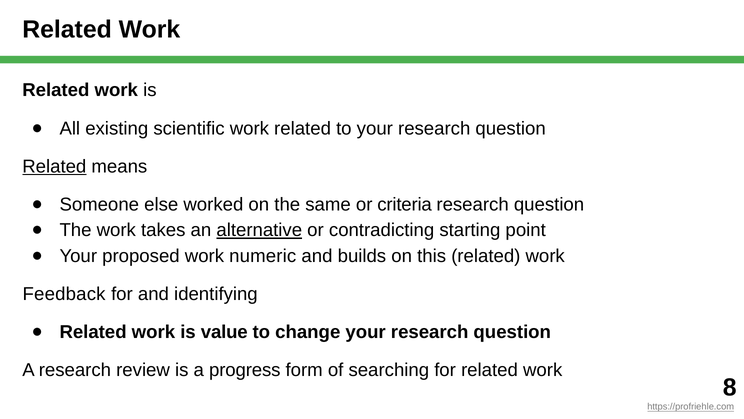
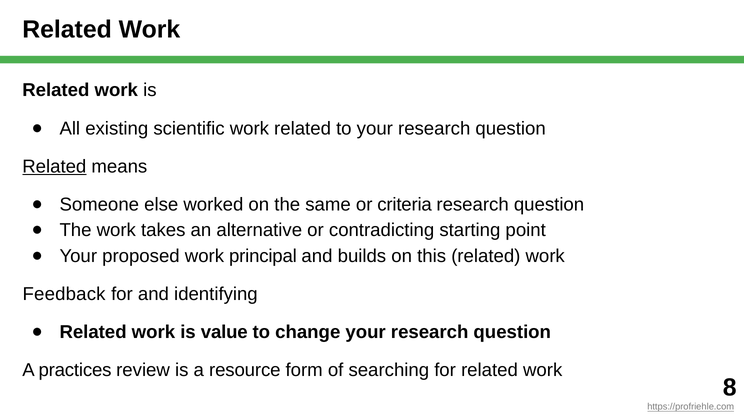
alternative underline: present -> none
numeric: numeric -> principal
A research: research -> practices
progress: progress -> resource
